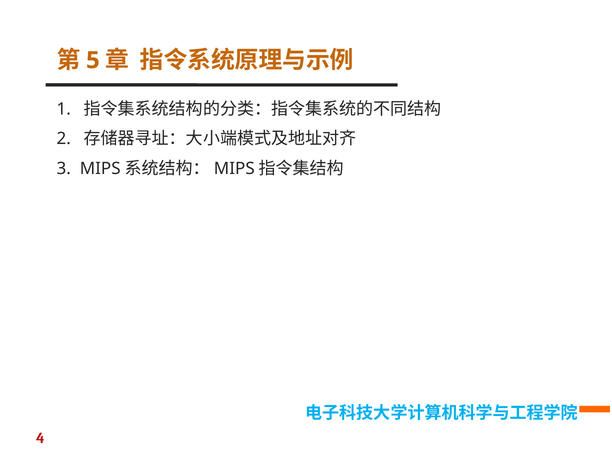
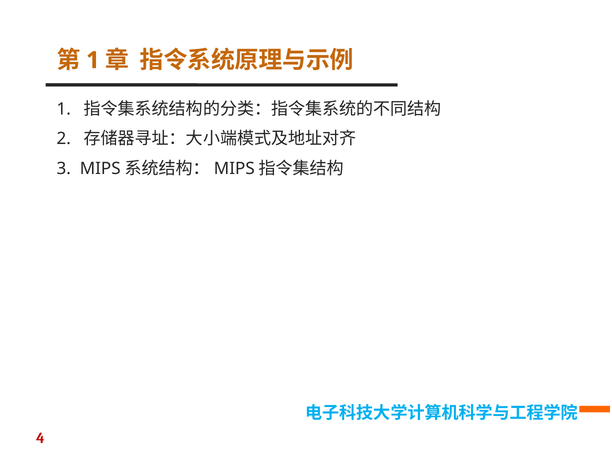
5 at (93, 60): 5 -> 1
